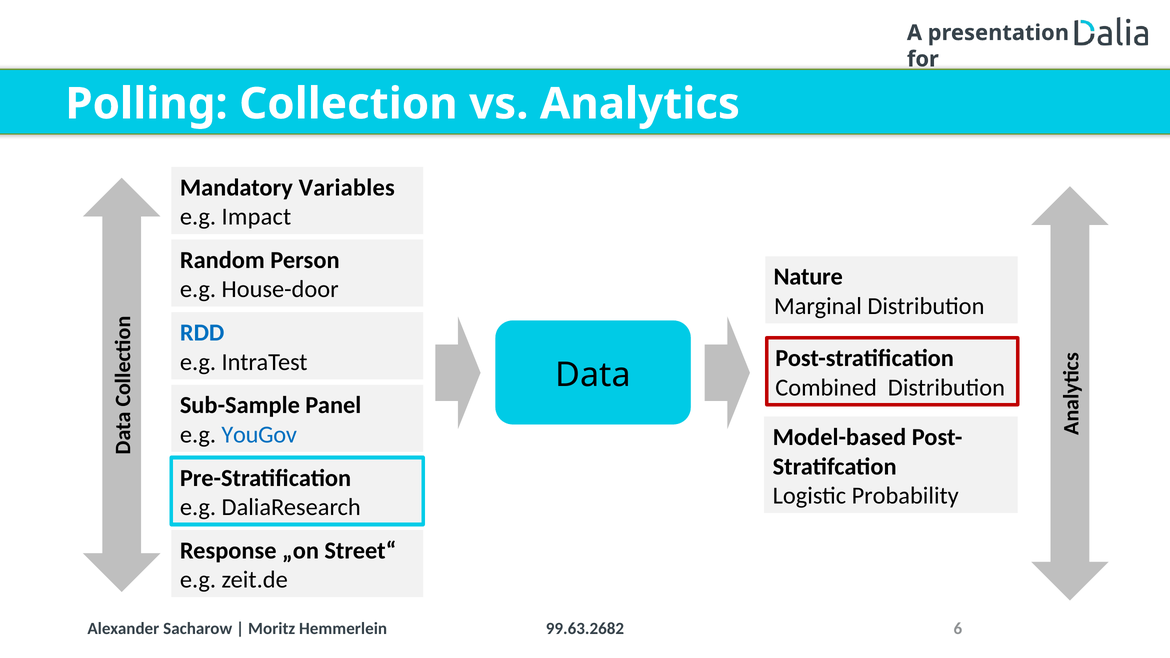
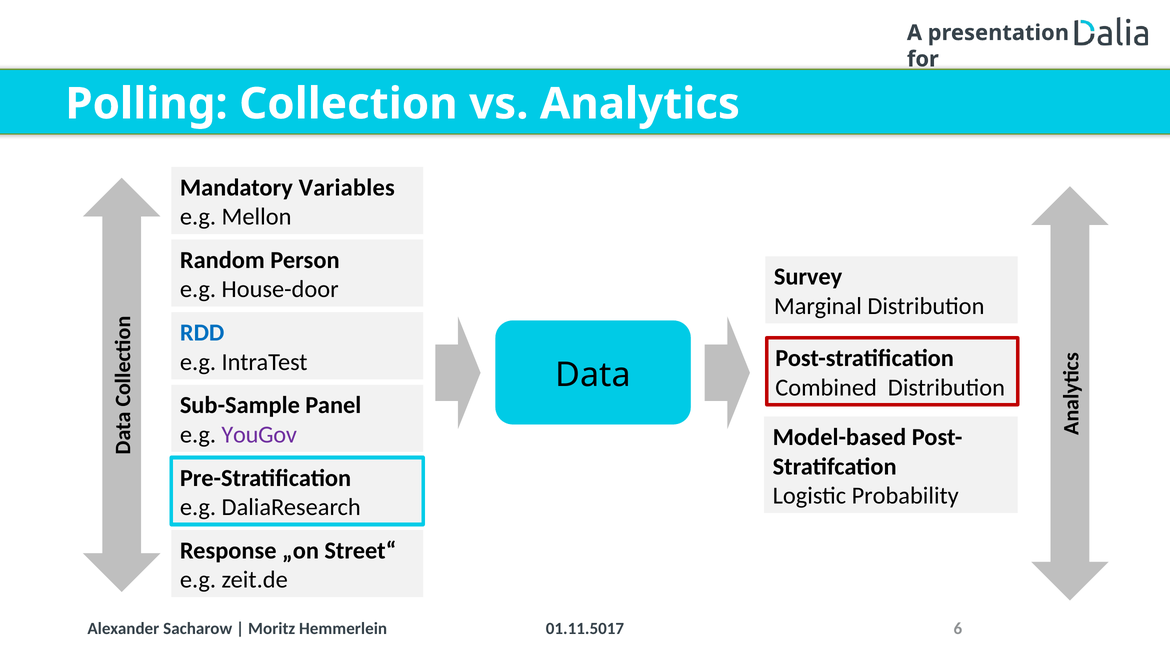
Impact: Impact -> Mellon
Nature: Nature -> Survey
YouGov colour: blue -> purple
99.63.2682: 99.63.2682 -> 01.11.5017
